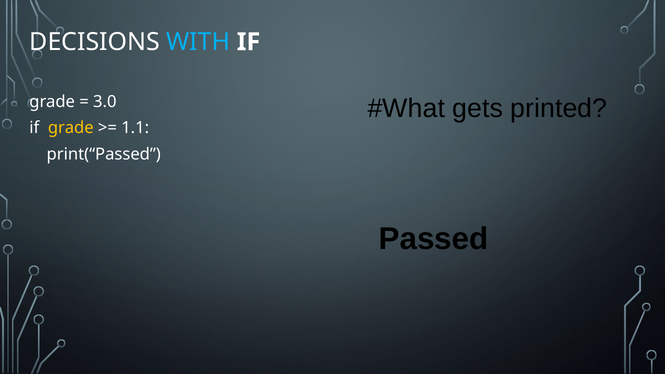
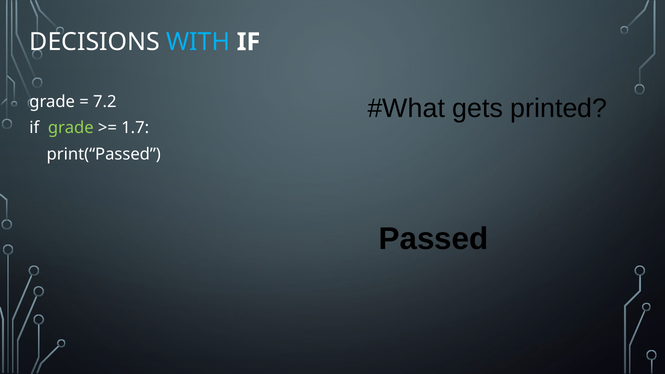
3.0: 3.0 -> 7.2
grade at (71, 128) colour: yellow -> light green
1.1: 1.1 -> 1.7
